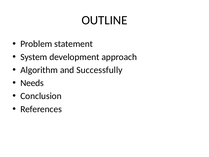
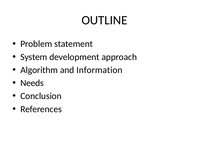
Successfully: Successfully -> Information
